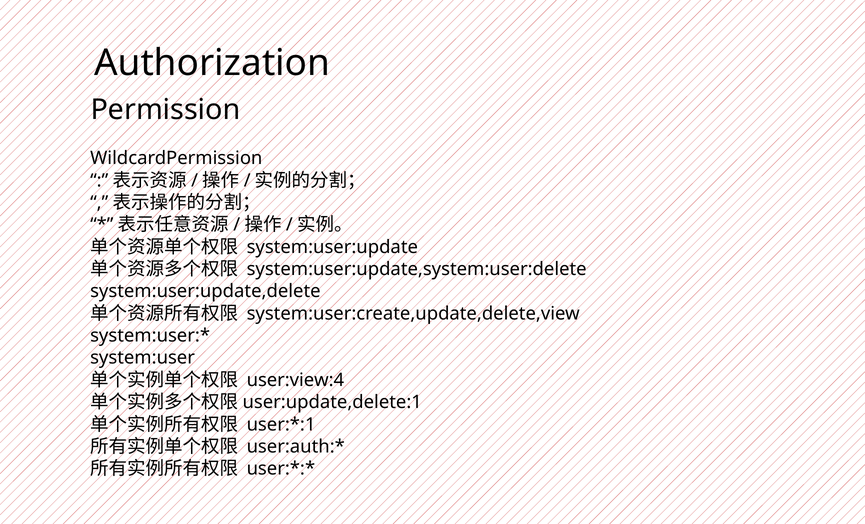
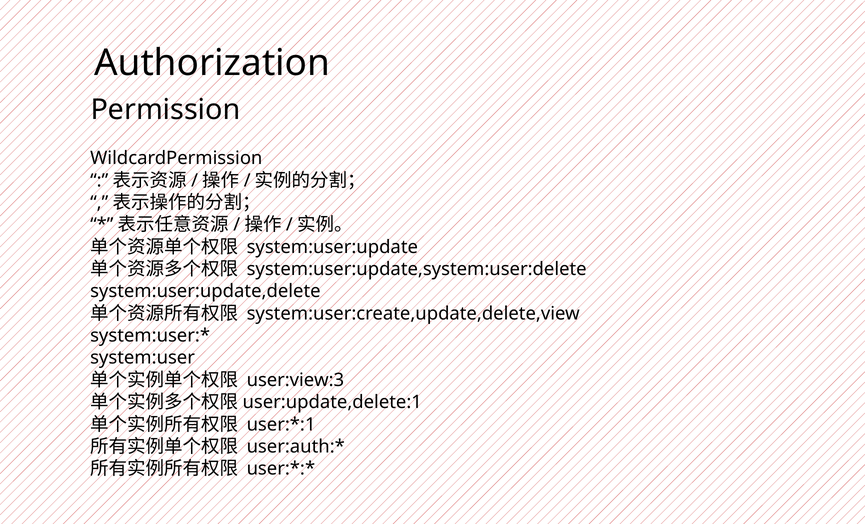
user:view:4: user:view:4 -> user:view:3
